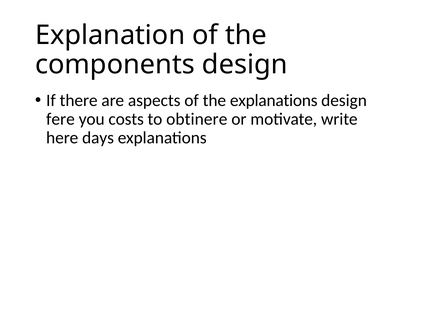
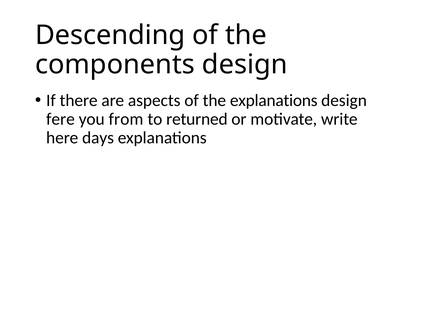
Explanation: Explanation -> Descending
costs: costs -> from
obtinere: obtinere -> returned
